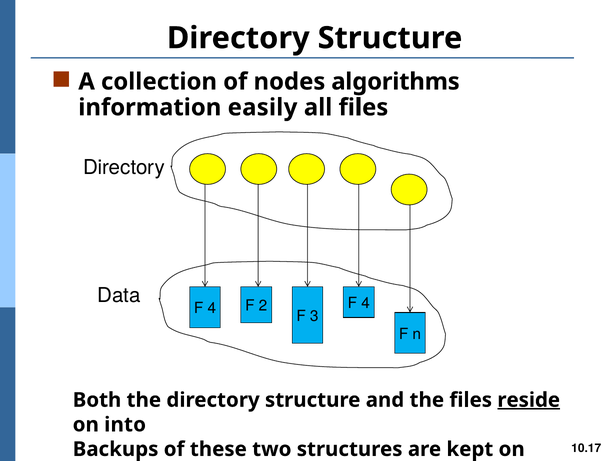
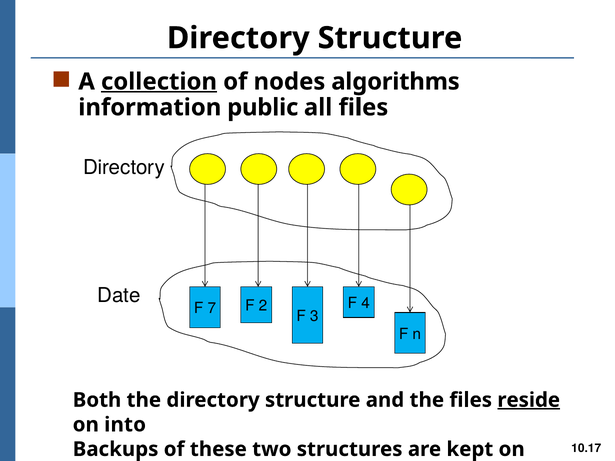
collection underline: none -> present
easily: easily -> public
Data: Data -> Date
4 at (212, 309): 4 -> 7
